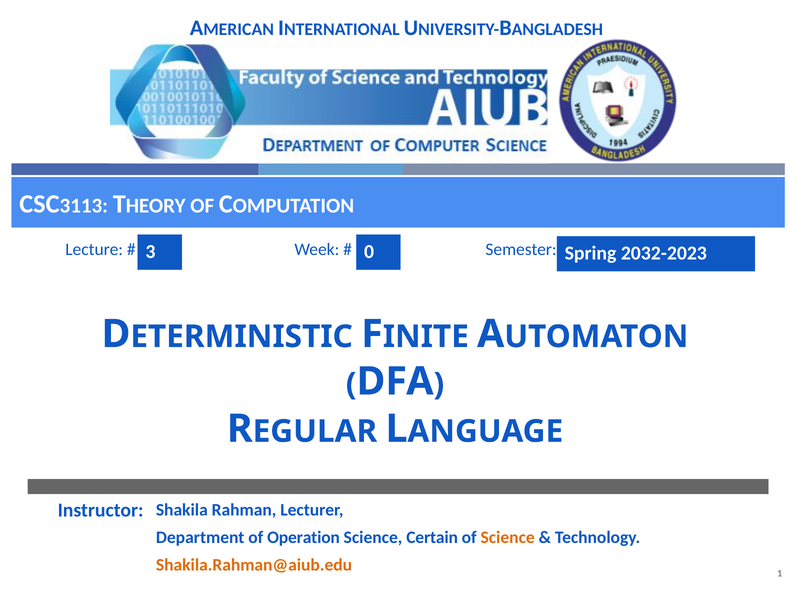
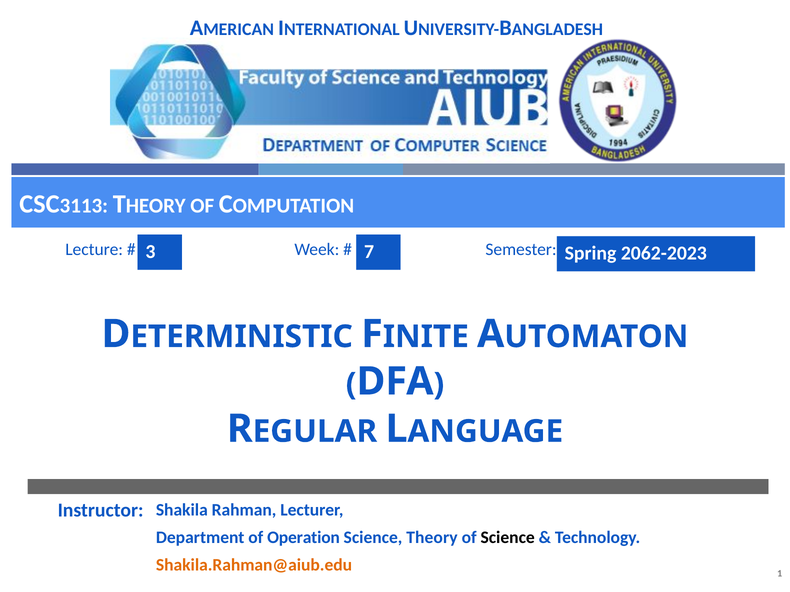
0: 0 -> 7
2032-2023: 2032-2023 -> 2062-2023
Certain: Certain -> Theory
Science at (508, 538) colour: orange -> black
